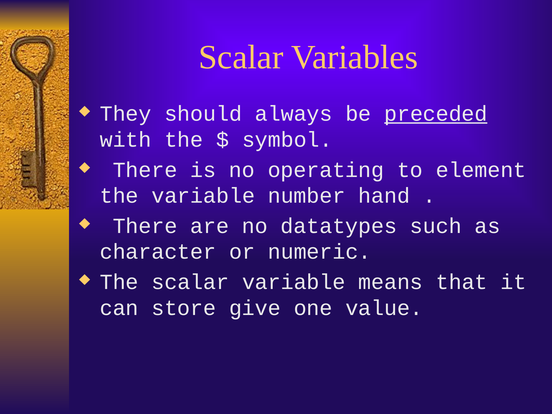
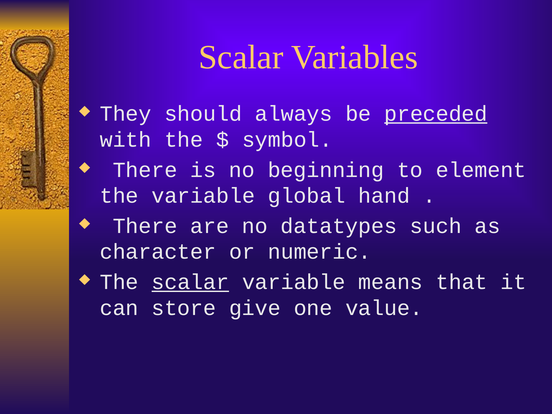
operating: operating -> beginning
number: number -> global
scalar at (190, 282) underline: none -> present
